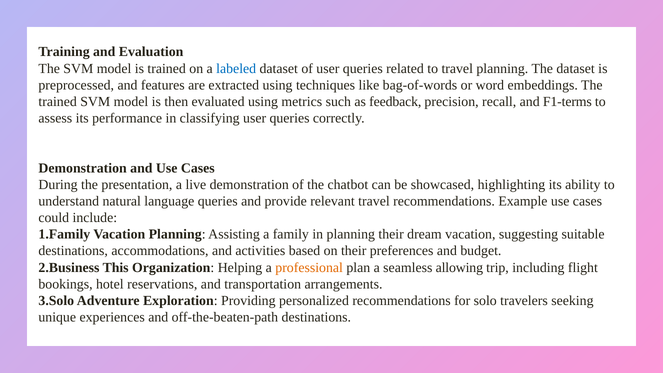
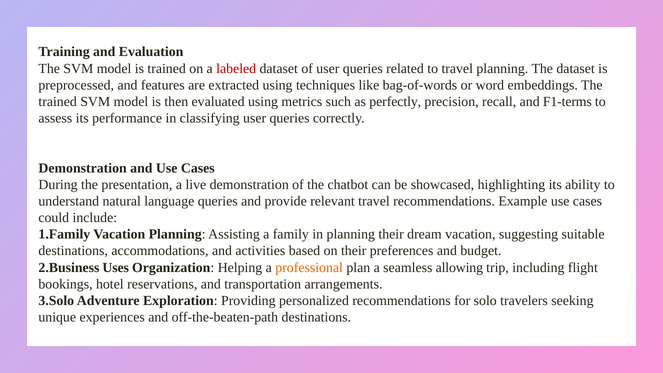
labeled colour: blue -> red
feedback: feedback -> perfectly
This: This -> Uses
